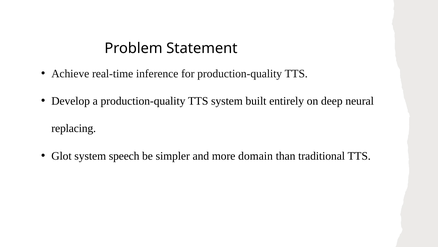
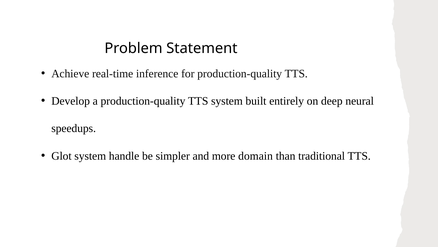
replacing: replacing -> speedups
speech: speech -> handle
